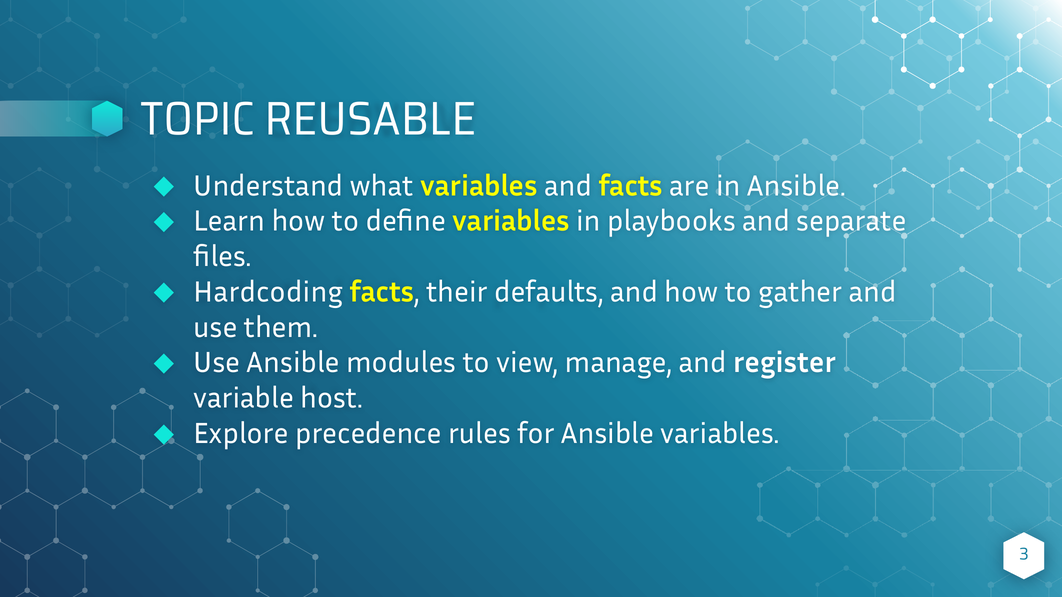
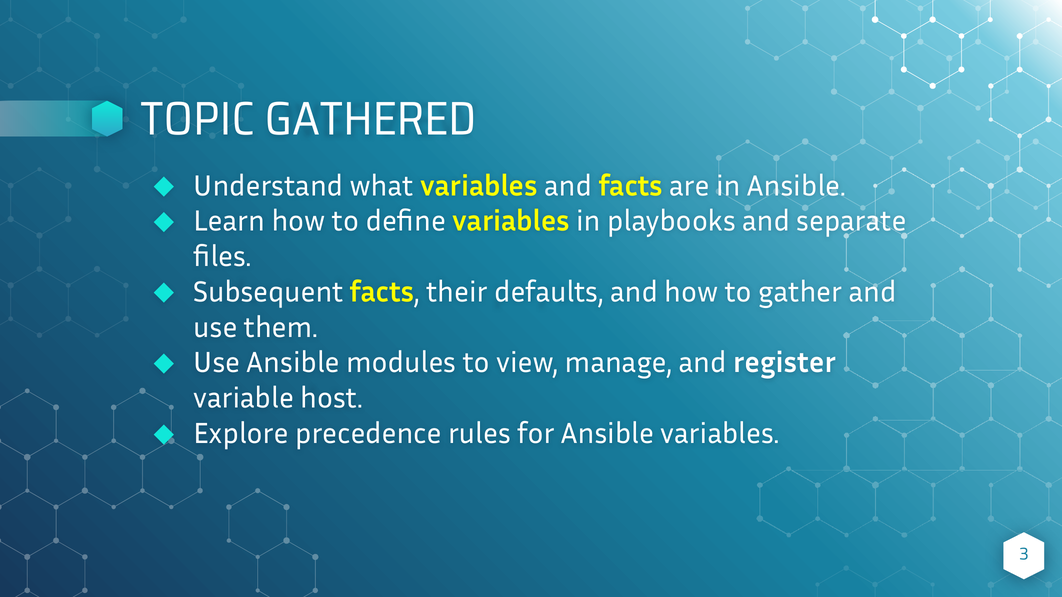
REUSABLE: REUSABLE -> GATHERED
Hardcoding: Hardcoding -> Subsequent
